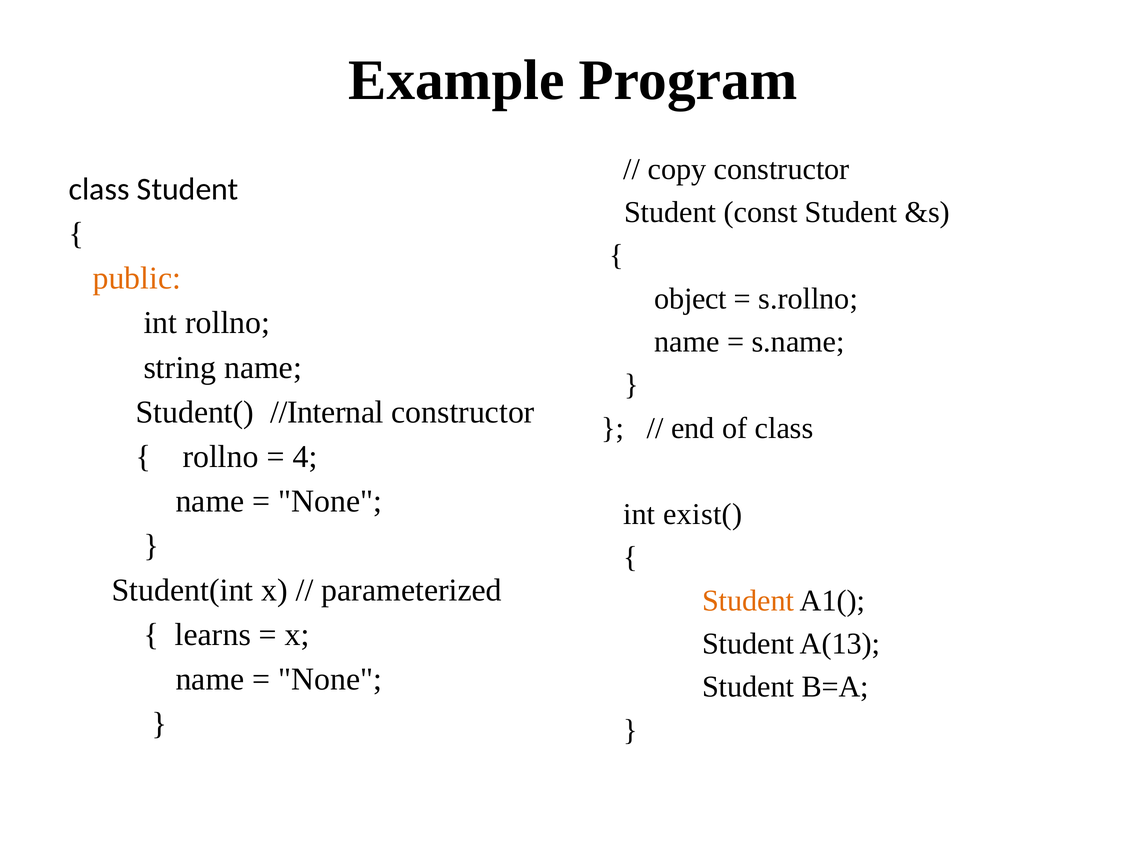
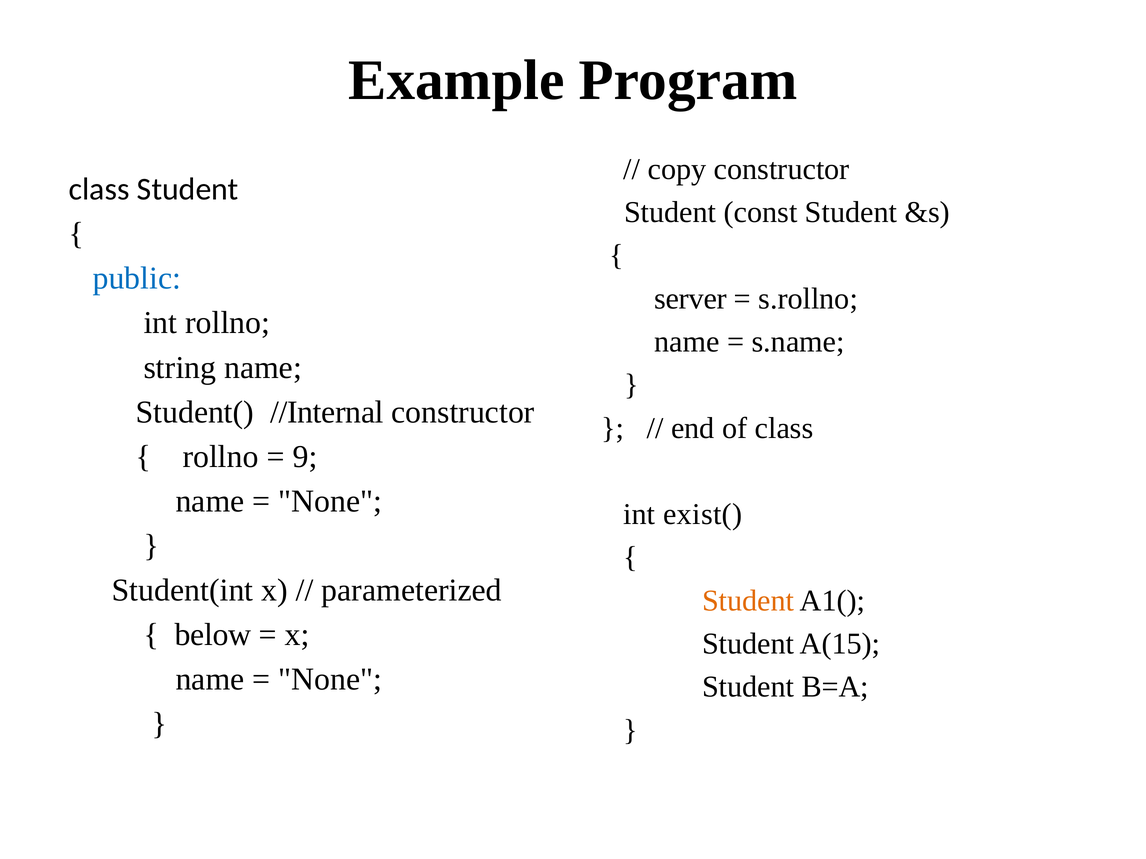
public colour: orange -> blue
object: object -> server
4: 4 -> 9
learns: learns -> below
A(13: A(13 -> A(15
